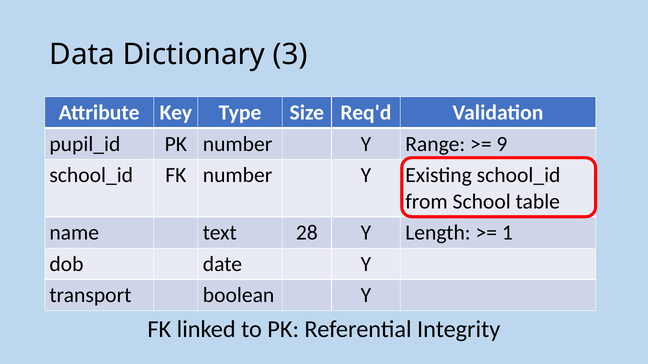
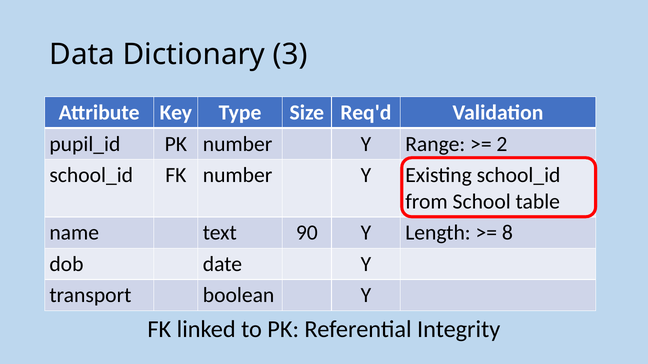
9: 9 -> 2
28: 28 -> 90
1: 1 -> 8
